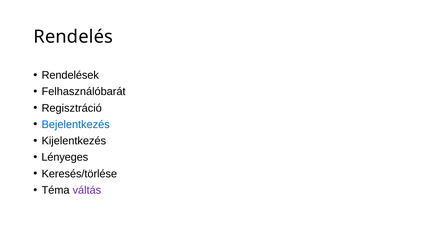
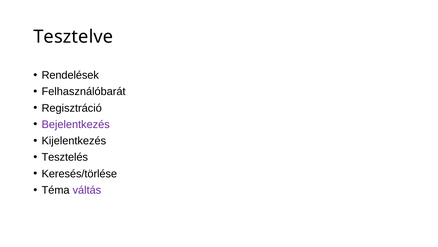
Rendelés: Rendelés -> Tesztelve
Bejelentkezés colour: blue -> purple
Lényeges: Lényeges -> Tesztelés
